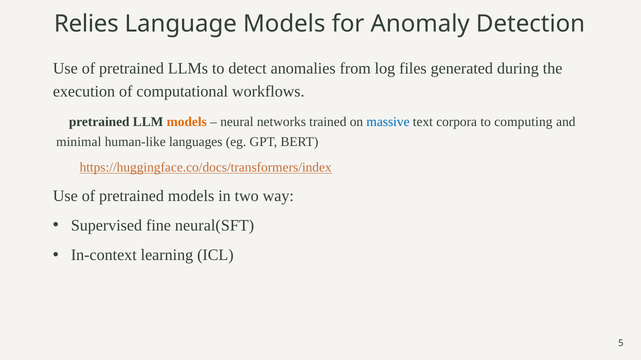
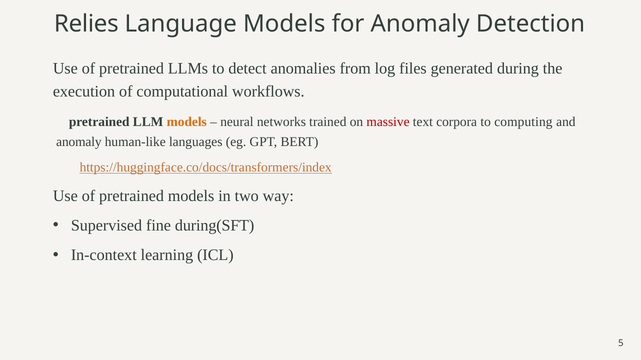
massive colour: blue -> red
minimal at (79, 142): minimal -> anomaly
neural(SFT: neural(SFT -> during(SFT
